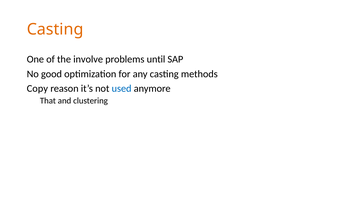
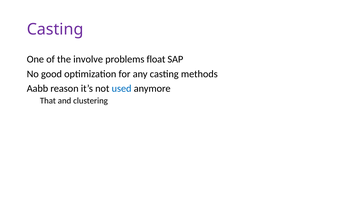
Casting at (55, 29) colour: orange -> purple
until: until -> float
Copy: Copy -> Aabb
